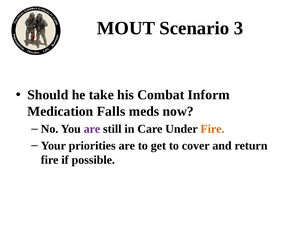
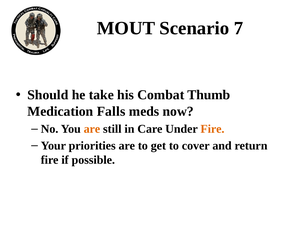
3: 3 -> 7
Inform: Inform -> Thumb
are at (92, 129) colour: purple -> orange
